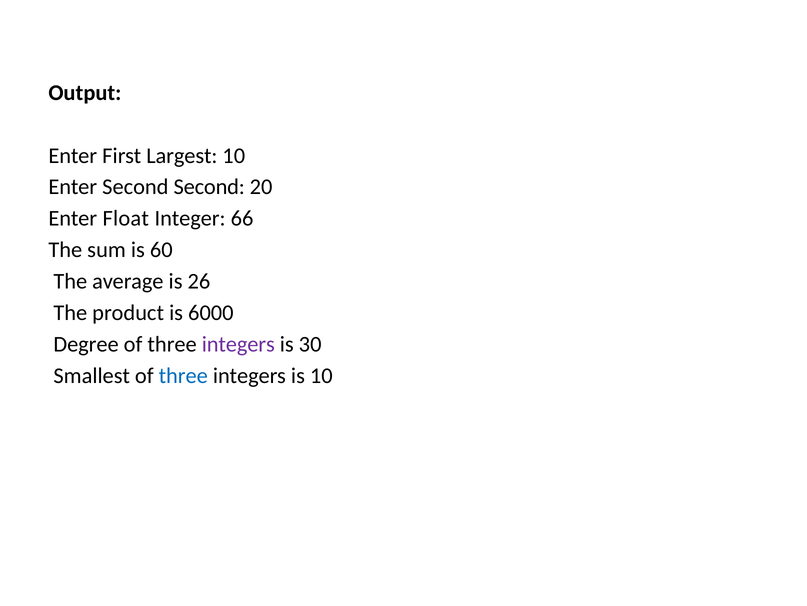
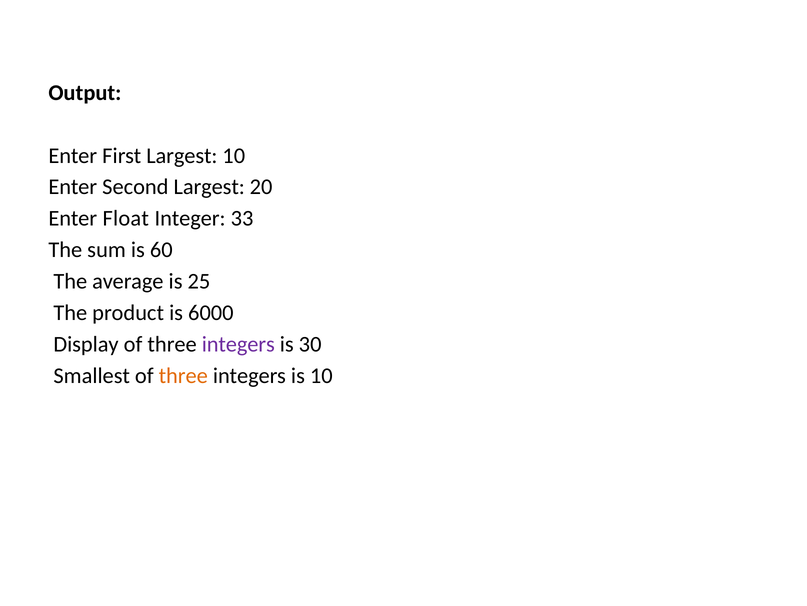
Second Second: Second -> Largest
66: 66 -> 33
26: 26 -> 25
Degree: Degree -> Display
three at (183, 375) colour: blue -> orange
